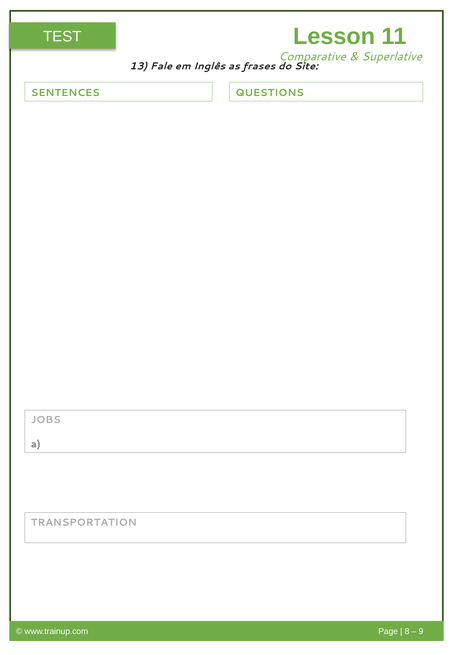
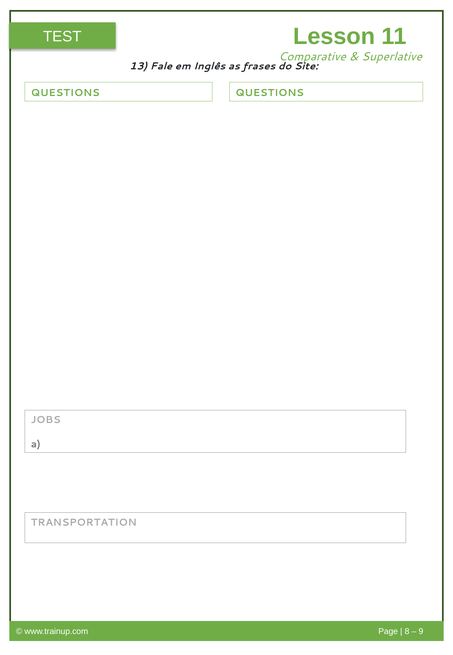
SENTENCES at (65, 93): SENTENCES -> QUESTIONS
